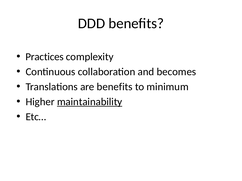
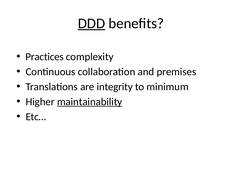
DDD underline: none -> present
becomes: becomes -> premises
are benefits: benefits -> integrity
